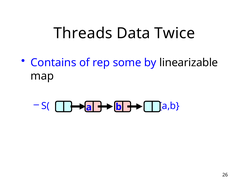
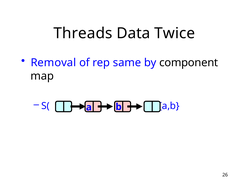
Contains: Contains -> Removal
some: some -> same
linearizable: linearizable -> component
